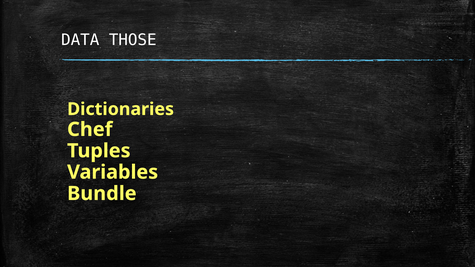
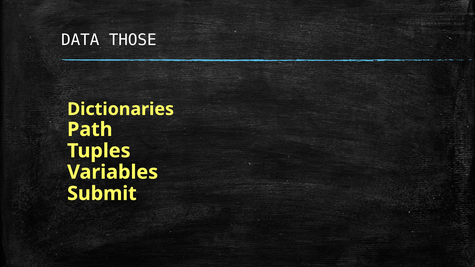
Chef: Chef -> Path
Bundle: Bundle -> Submit
